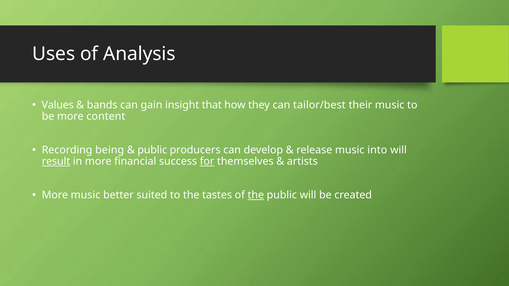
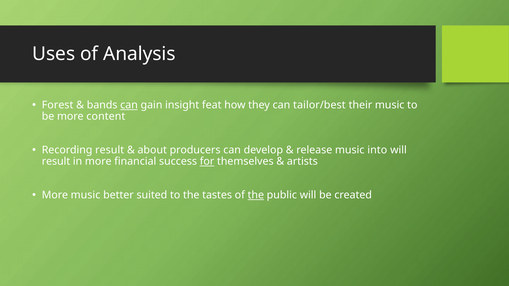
Values: Values -> Forest
can at (129, 105) underline: none -> present
that: that -> feat
Recording being: being -> result
public at (152, 150): public -> about
result at (56, 162) underline: present -> none
